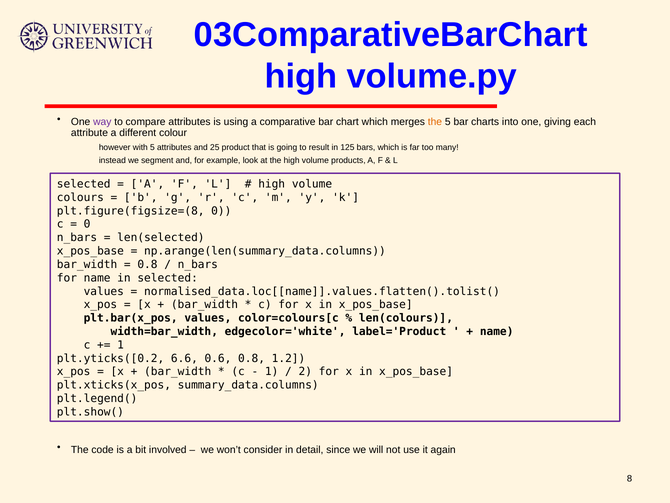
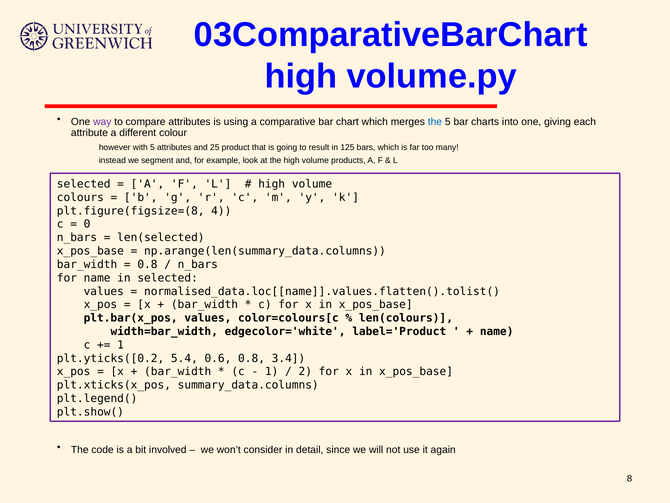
the at (435, 122) colour: orange -> blue
plt.figure(figsize=(8 0: 0 -> 4
6.6: 6.6 -> 5.4
1.2: 1.2 -> 3.4
